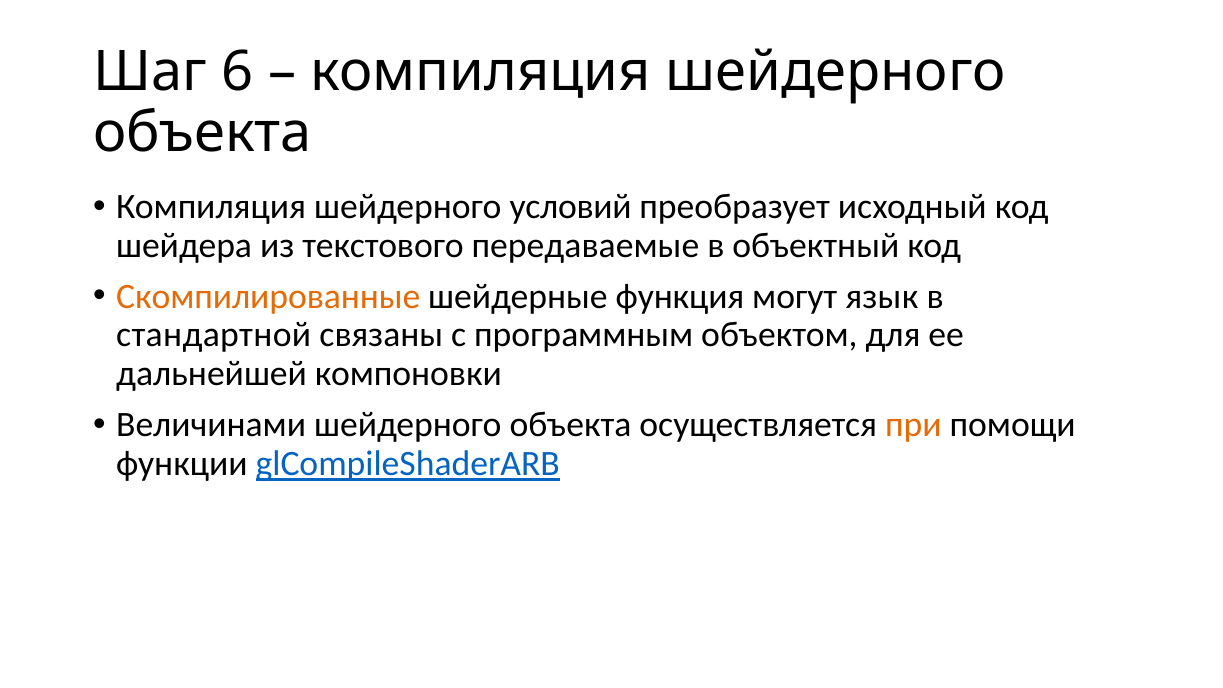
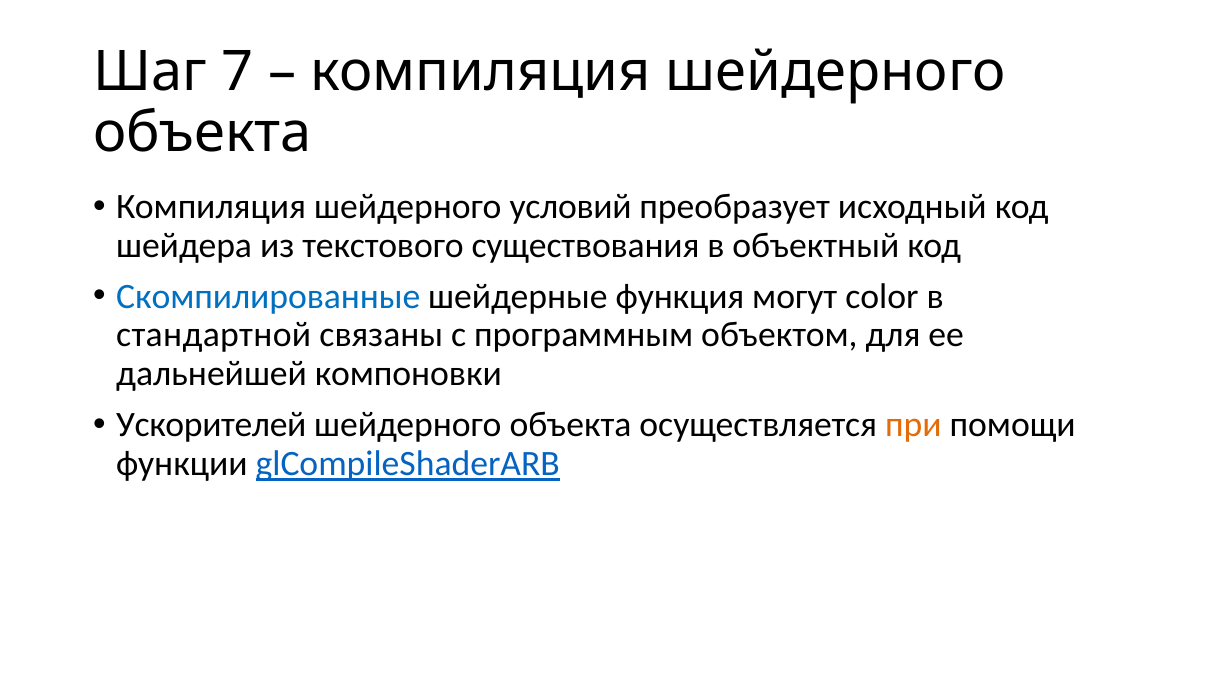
6: 6 -> 7
передаваемые: передаваемые -> существования
Скомпилированные colour: orange -> blue
язык: язык -> color
Величинами: Величинами -> Ускорителей
